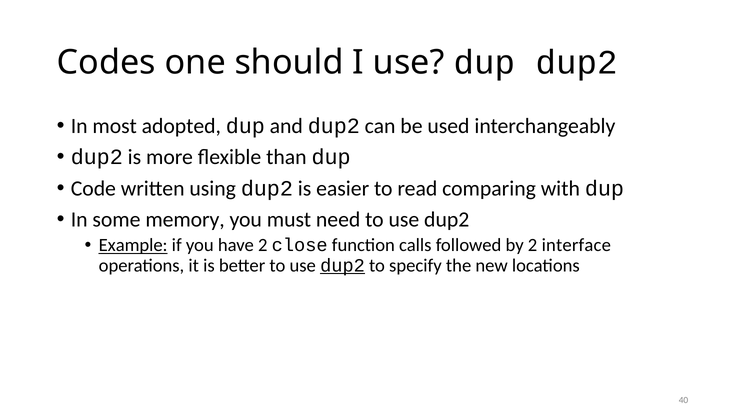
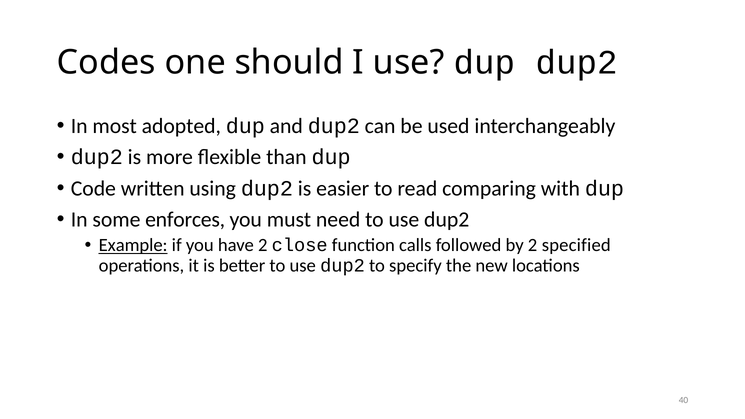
memory: memory -> enforces
interface: interface -> specified
dup2 at (343, 265) underline: present -> none
